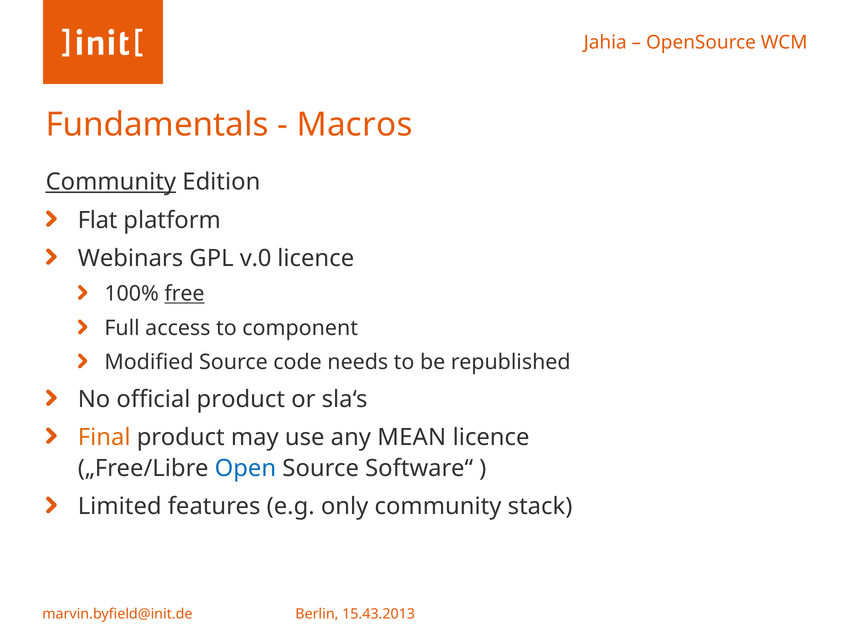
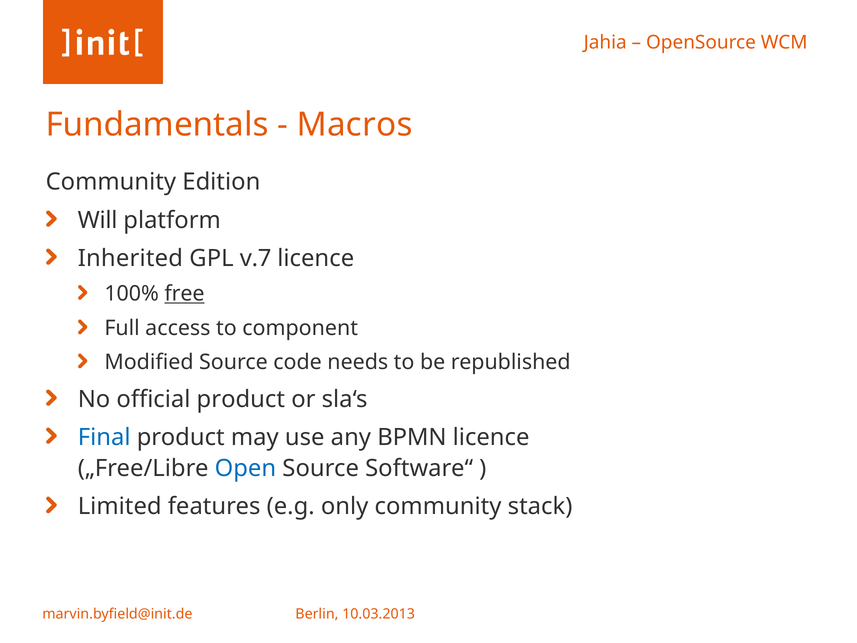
Community at (111, 182) underline: present -> none
Flat: Flat -> Will
Webinars: Webinars -> Inherited
v.0: v.0 -> v.7
Final colour: orange -> blue
MEAN: MEAN -> BPMN
15.43.2013: 15.43.2013 -> 10.03.2013
